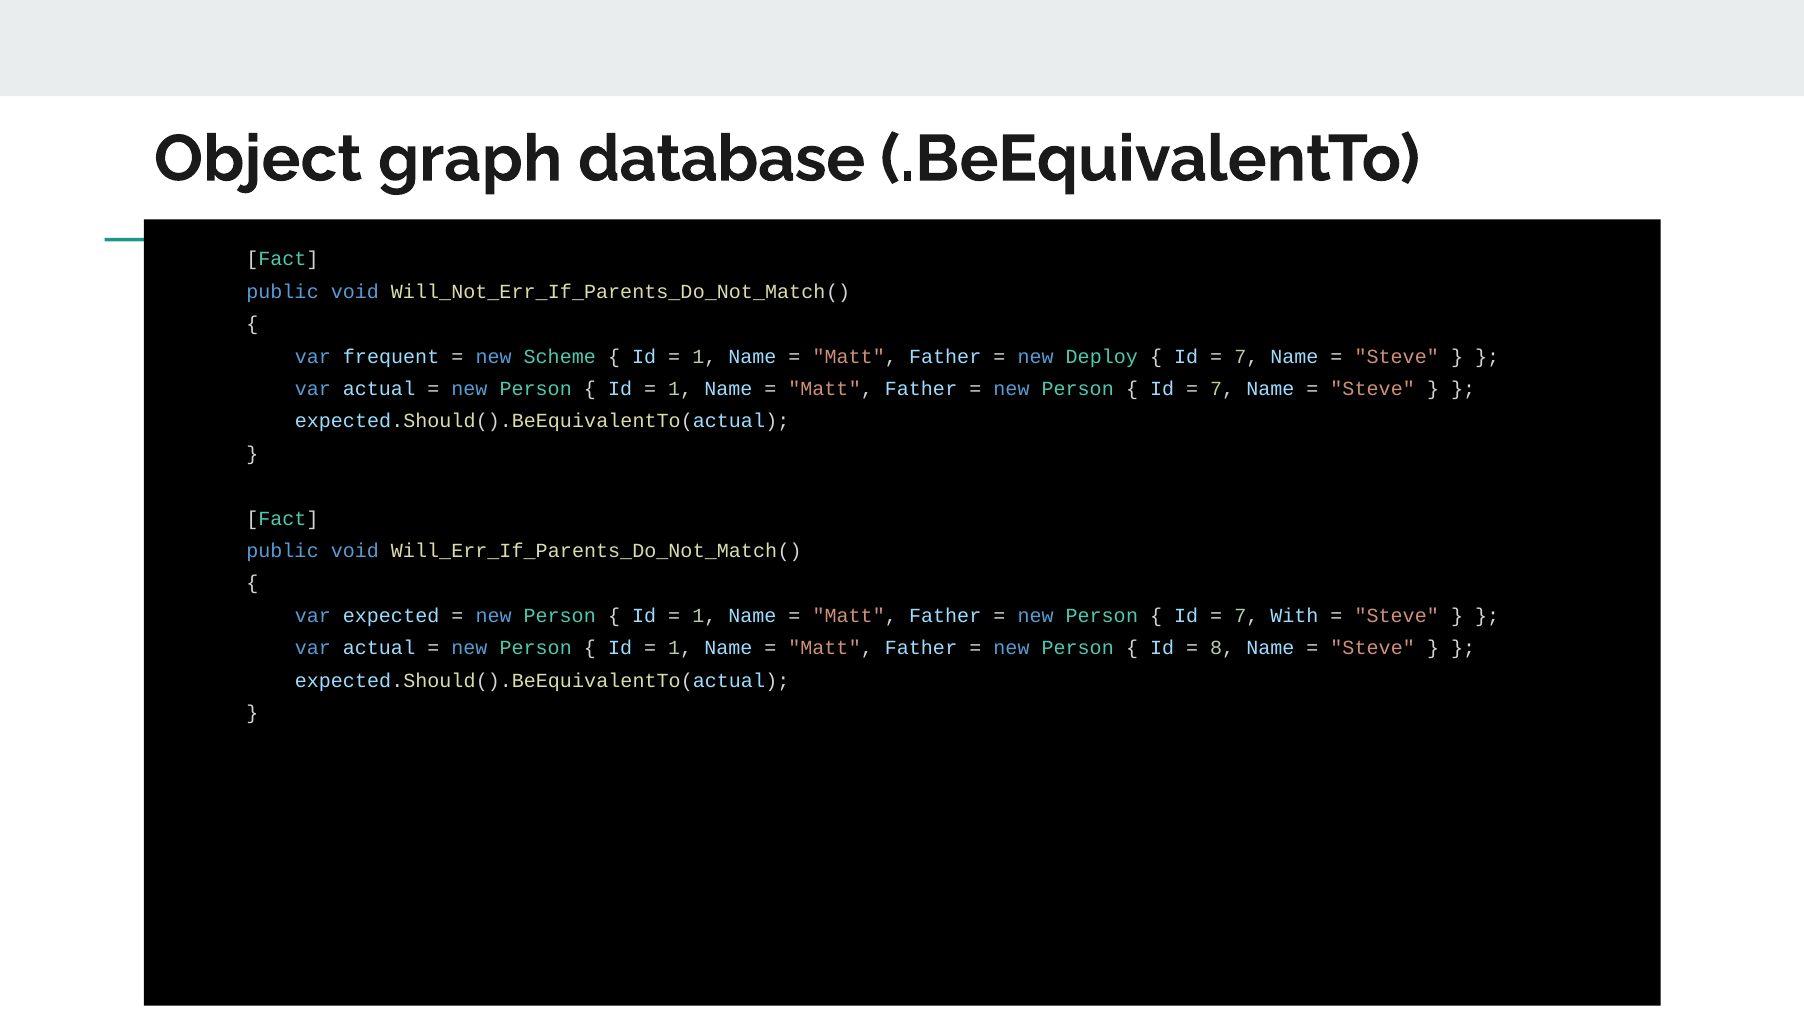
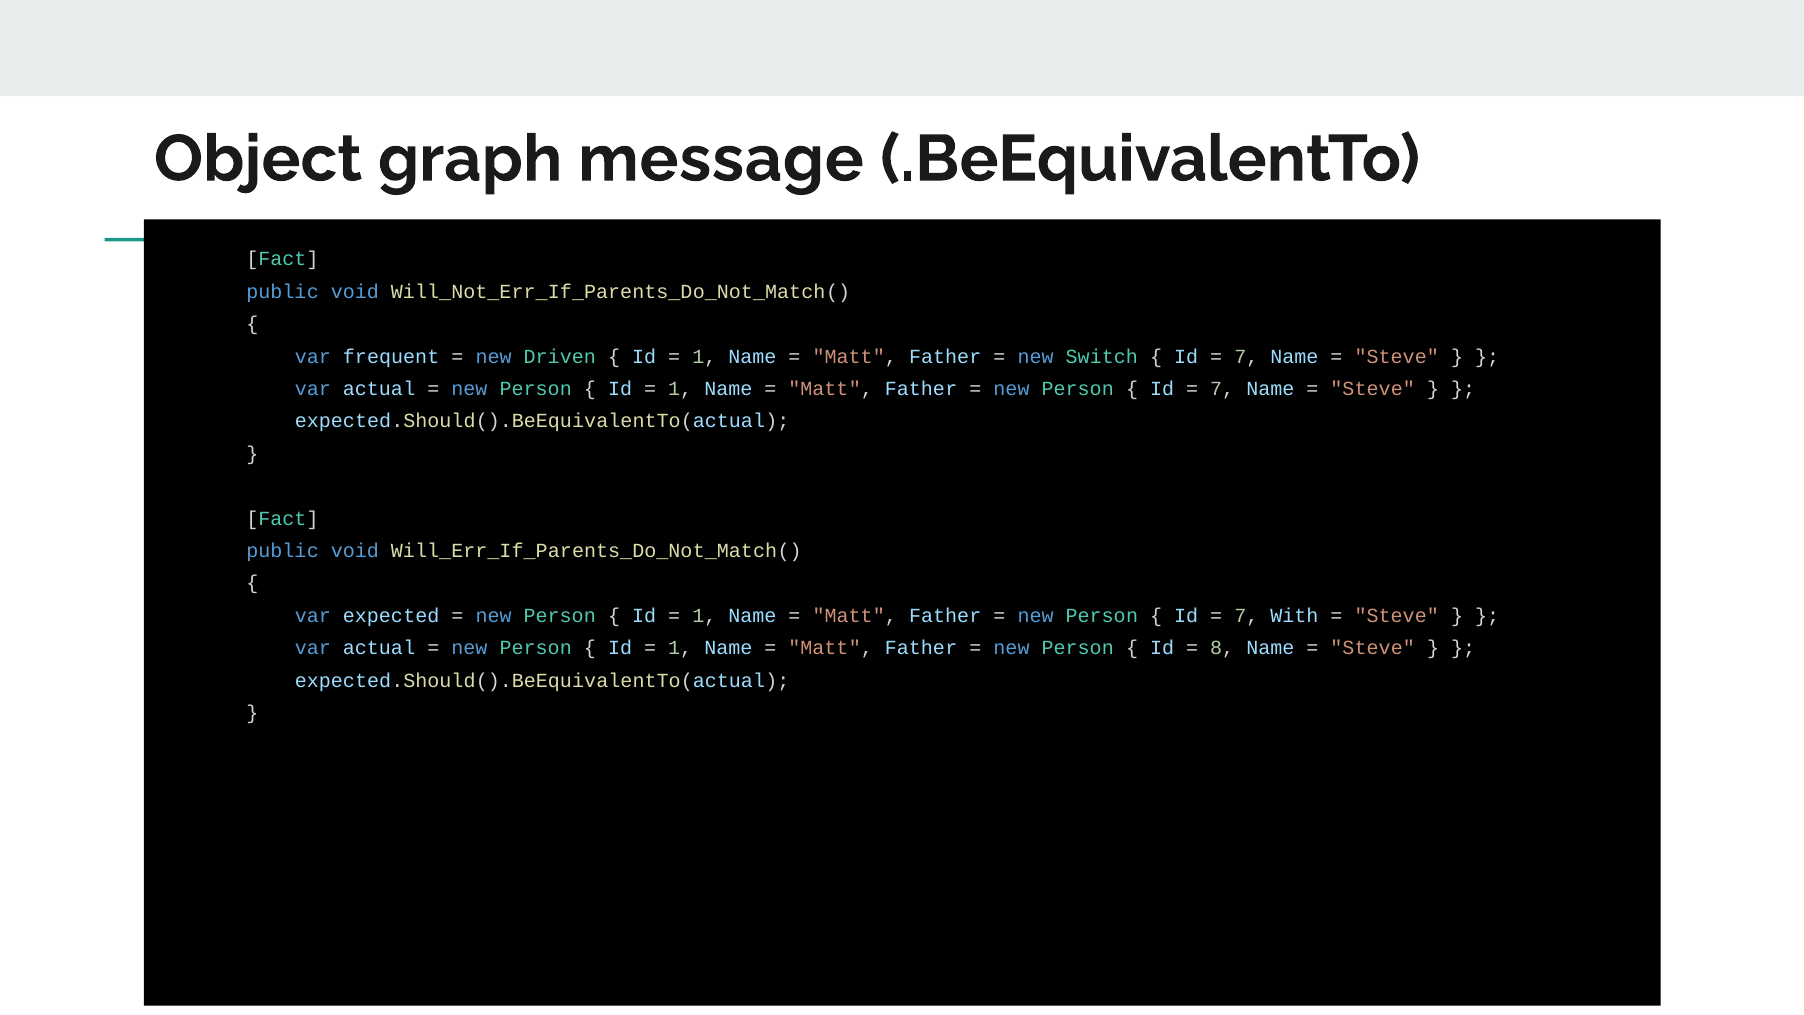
database: database -> message
Scheme: Scheme -> Driven
Deploy: Deploy -> Switch
